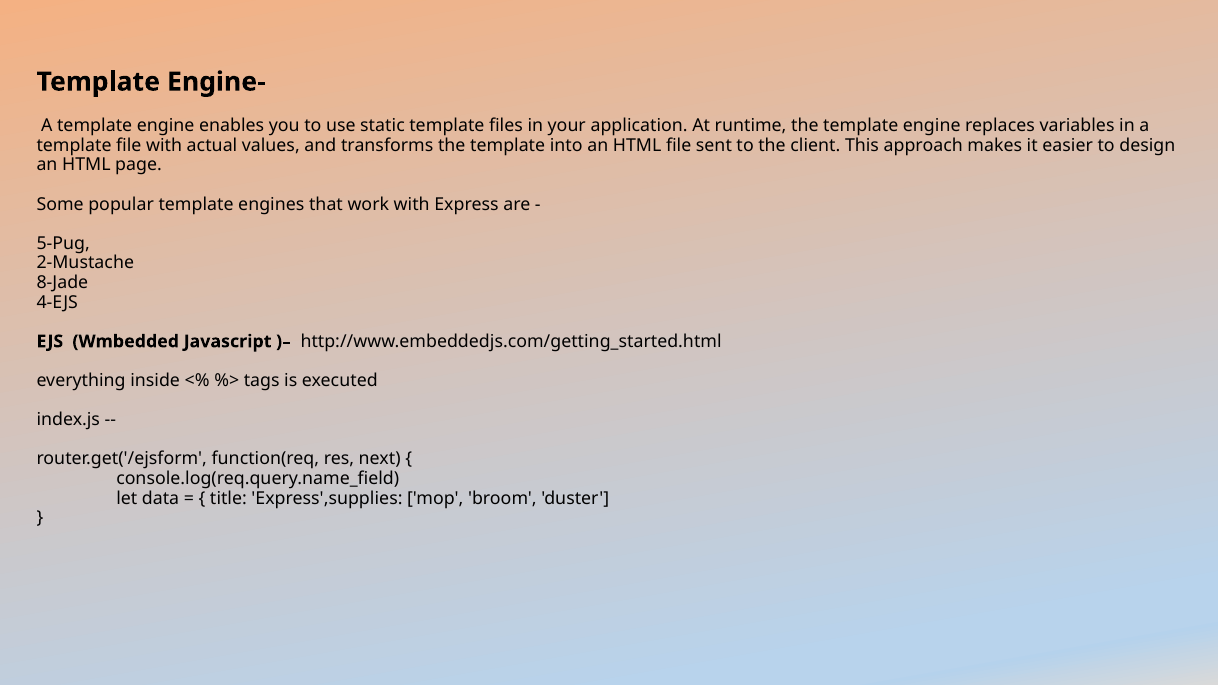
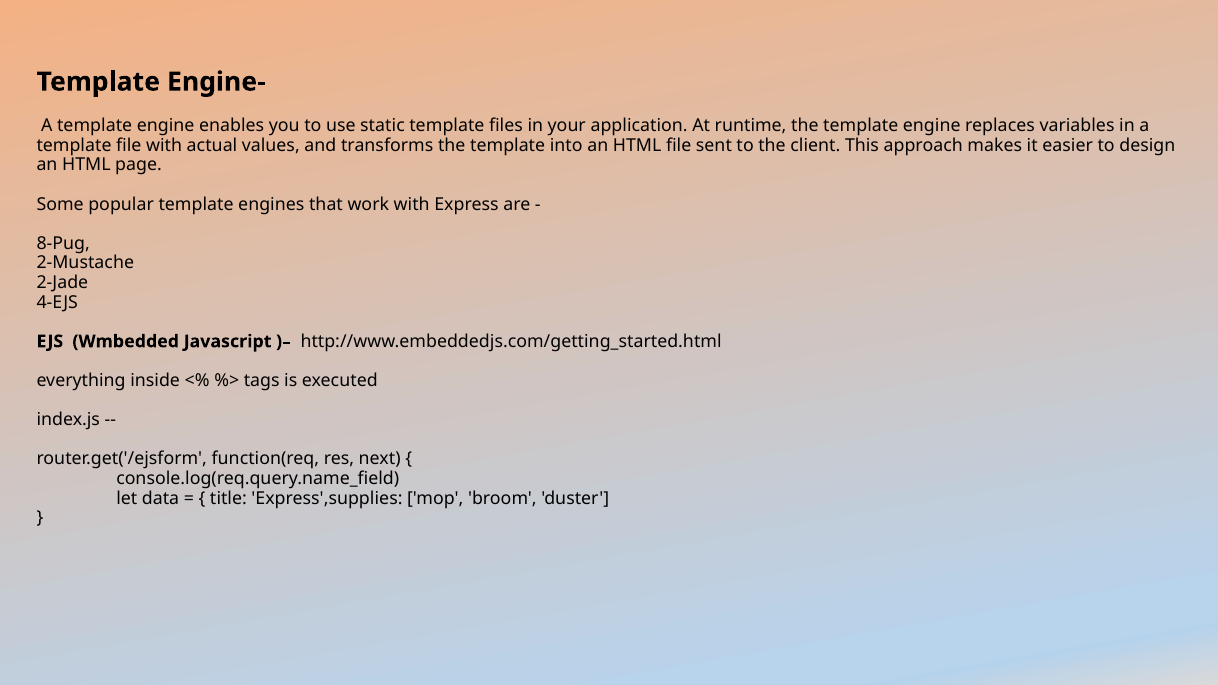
5-Pug: 5-Pug -> 8-Pug
8-Jade: 8-Jade -> 2-Jade
